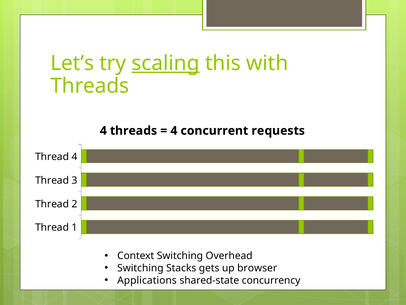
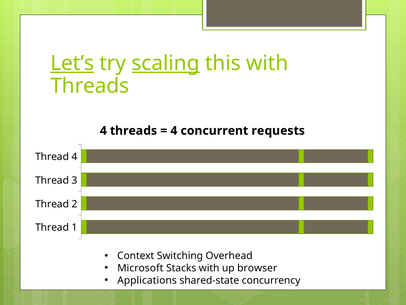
Let’s underline: none -> present
Switching at (140, 268): Switching -> Microsoft
Stacks gets: gets -> with
